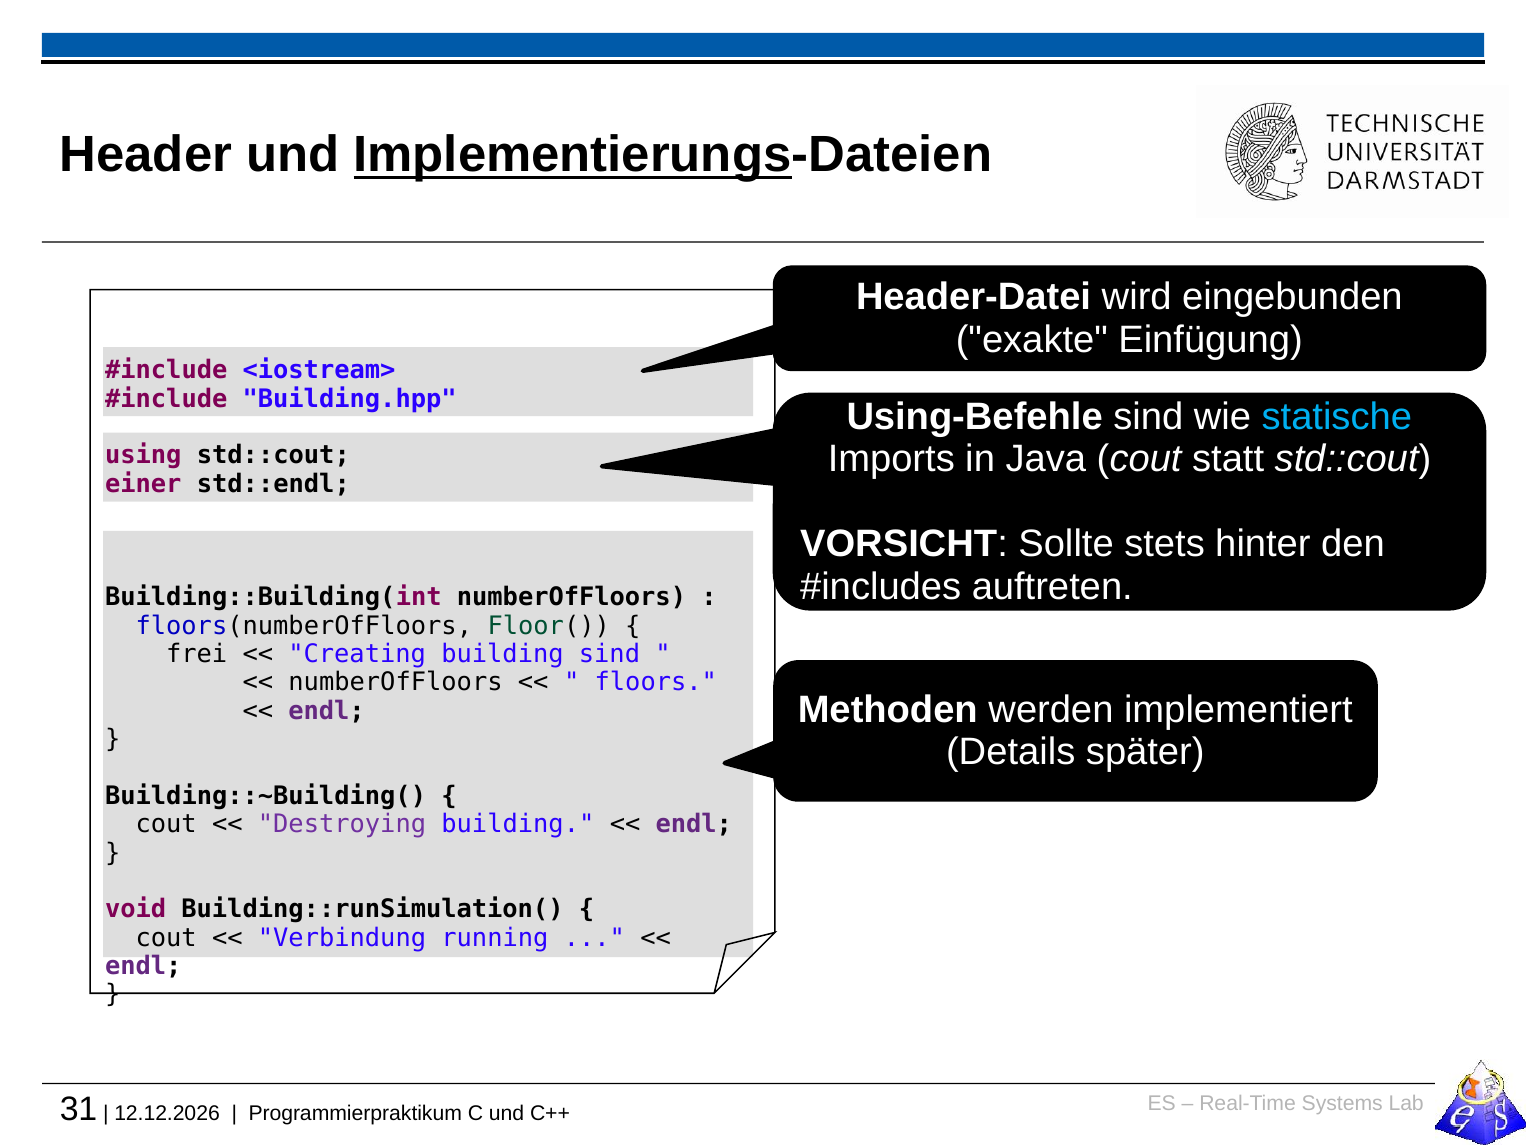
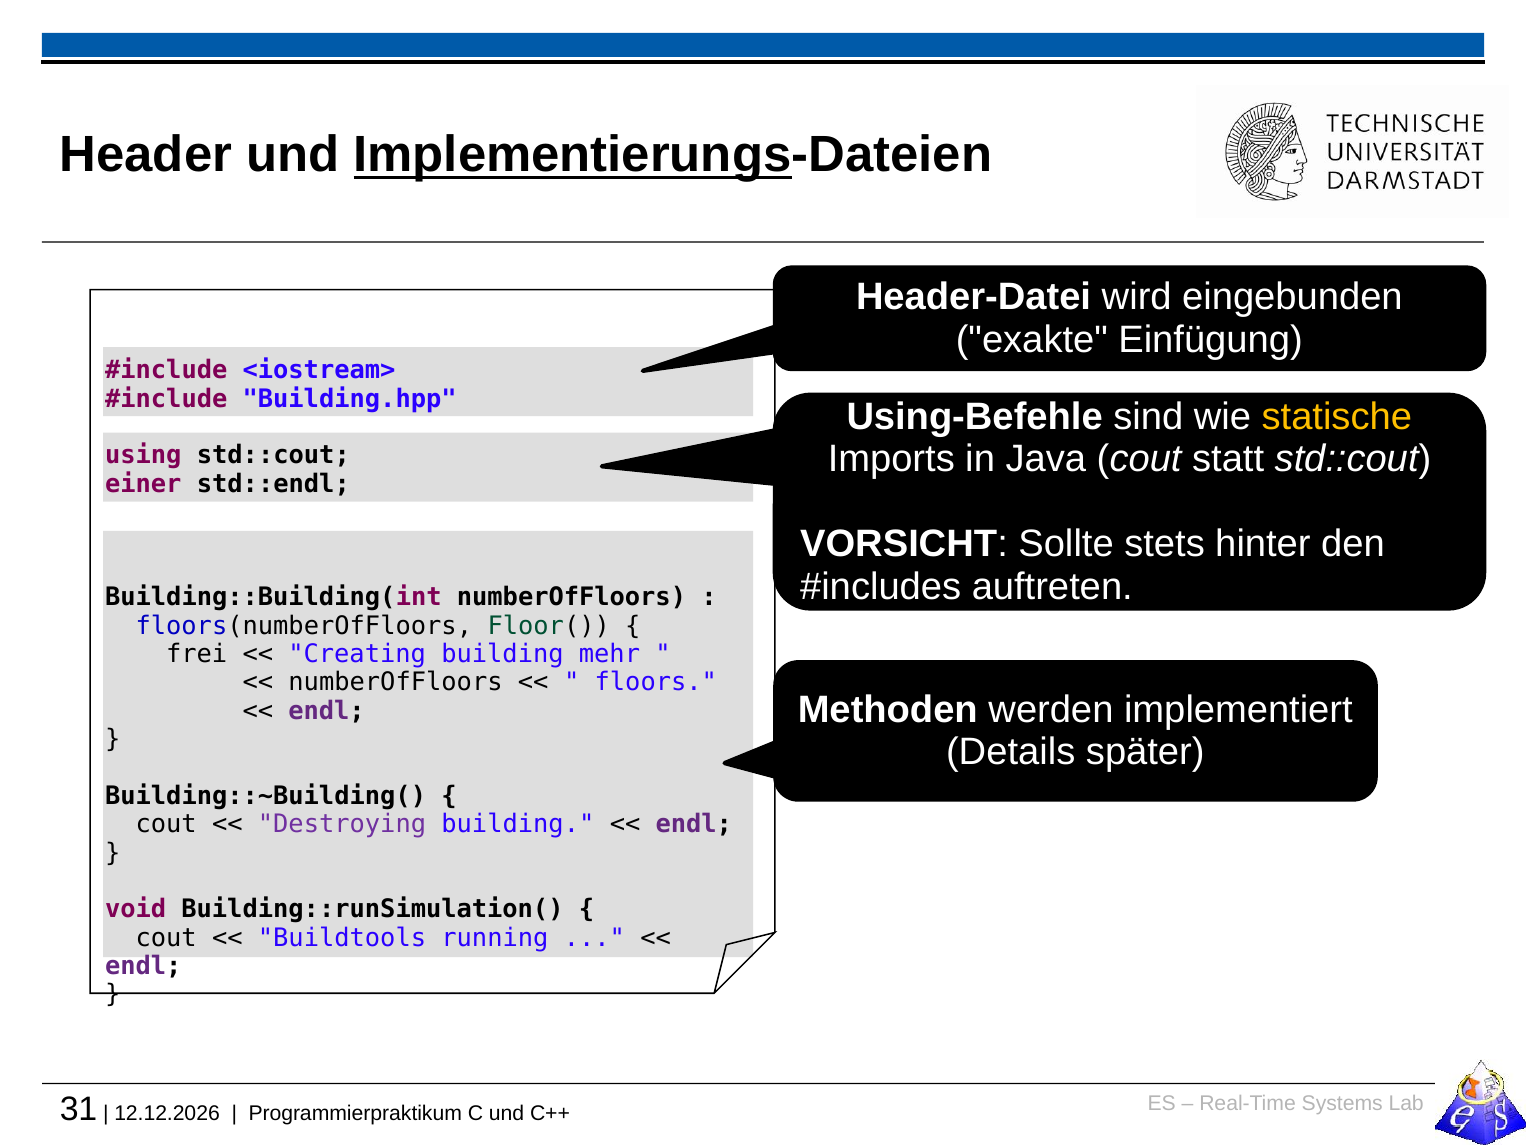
statische colour: light blue -> yellow
building sind: sind -> mehr
Verbindung: Verbindung -> Buildtools
